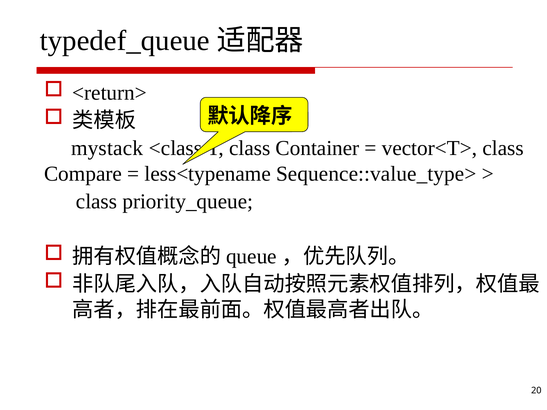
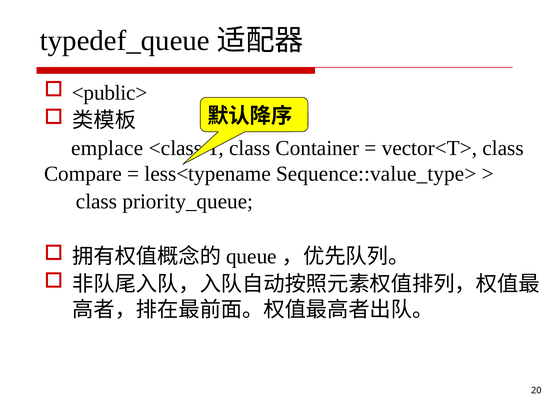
<return>: <return> -> <public>
mystack: mystack -> emplace
